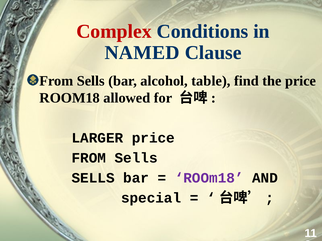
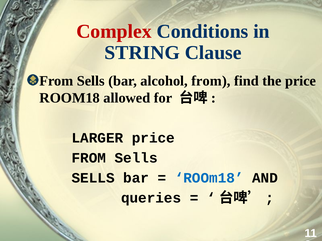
NAMED: NAMED -> STRING
alcohol table: table -> from
ROOm18 at (209, 178) colour: purple -> blue
special: special -> queries
